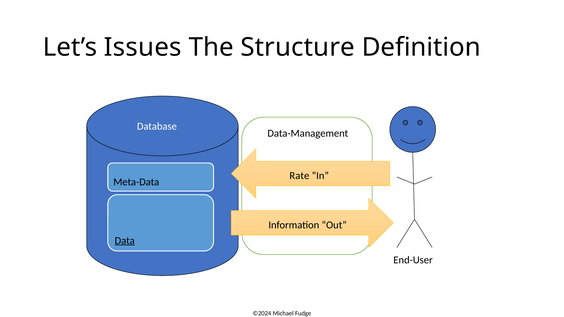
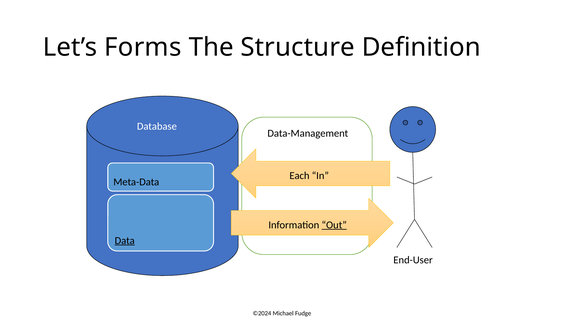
Issues: Issues -> Forms
Rate: Rate -> Each
Out underline: none -> present
